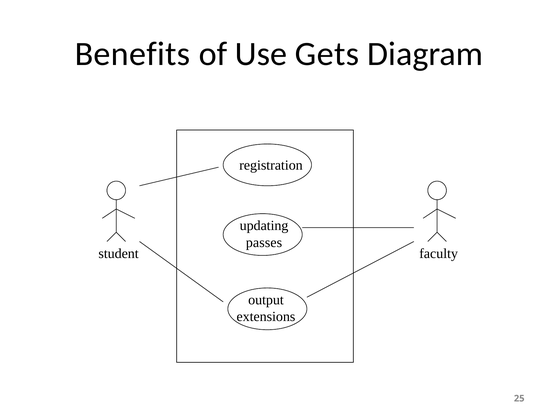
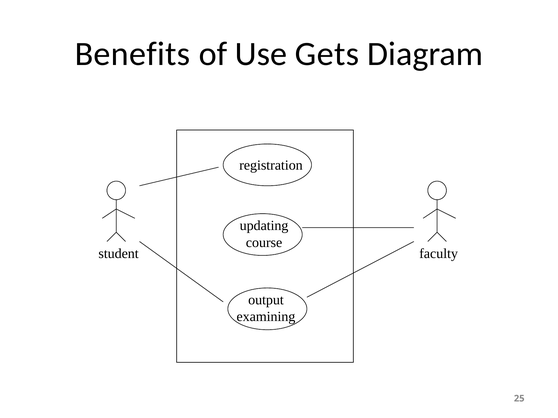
passes: passes -> course
extensions: extensions -> examining
